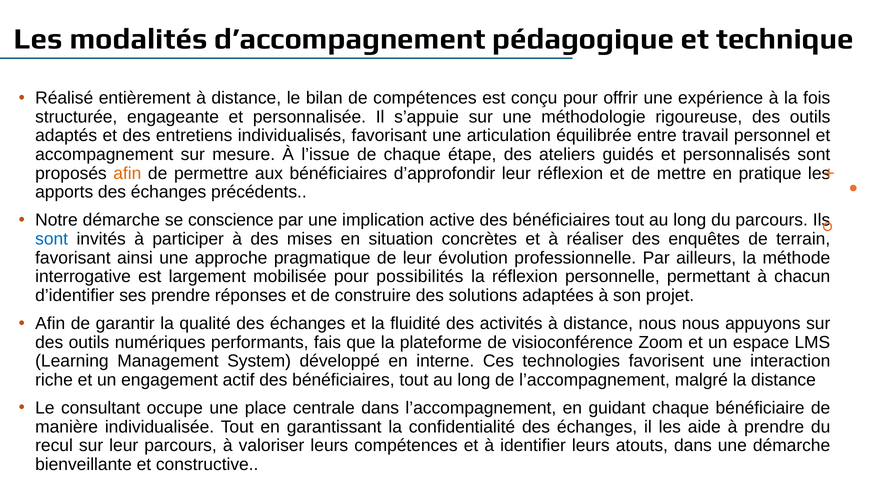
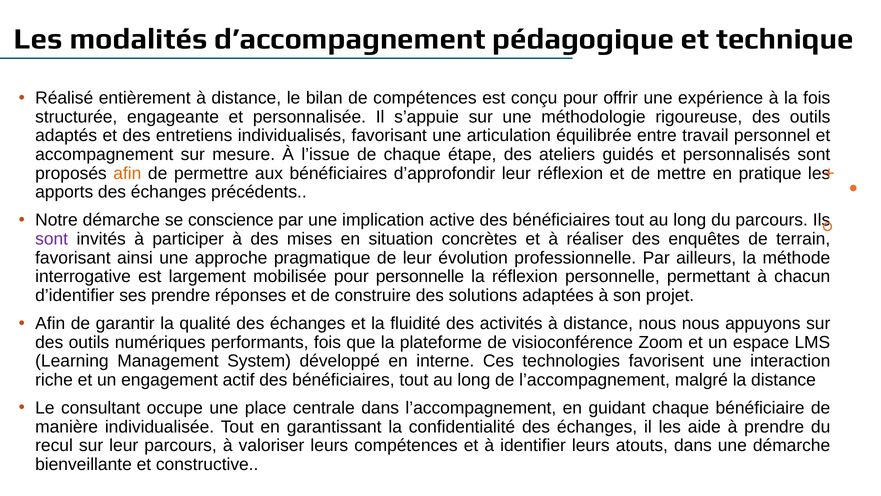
sont at (52, 239) colour: blue -> purple
pour possibilités: possibilités -> personnelle
performants fais: fais -> fois
